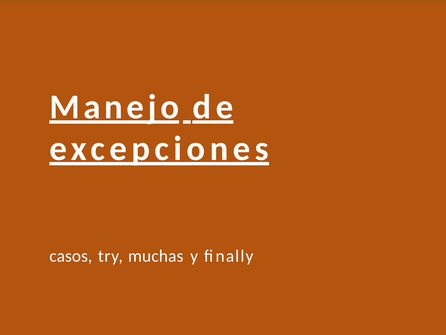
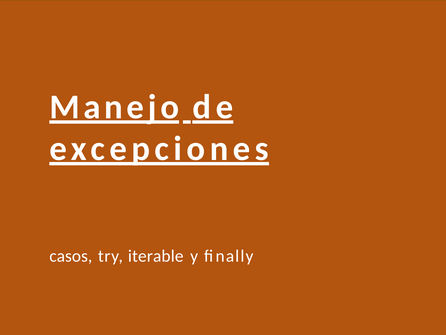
muchas: muchas -> iterable
